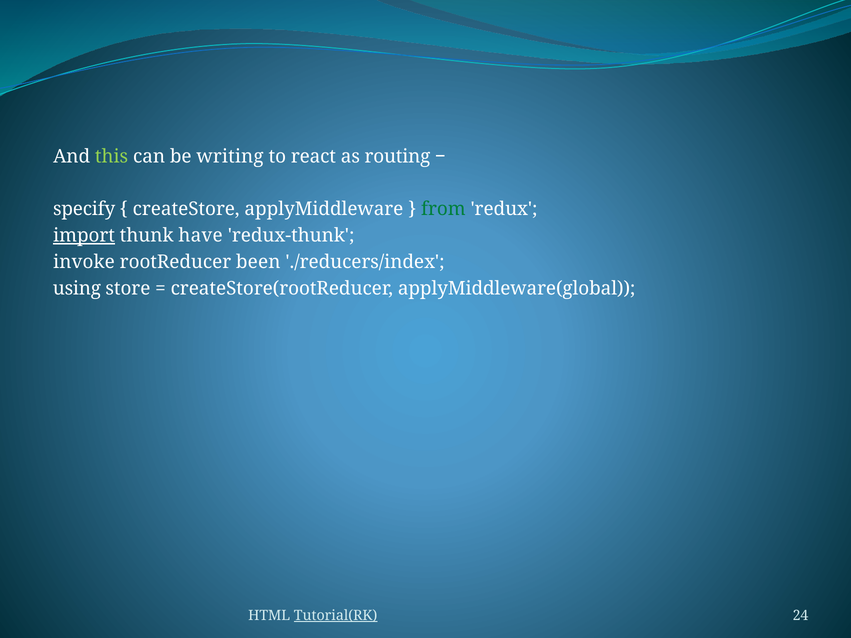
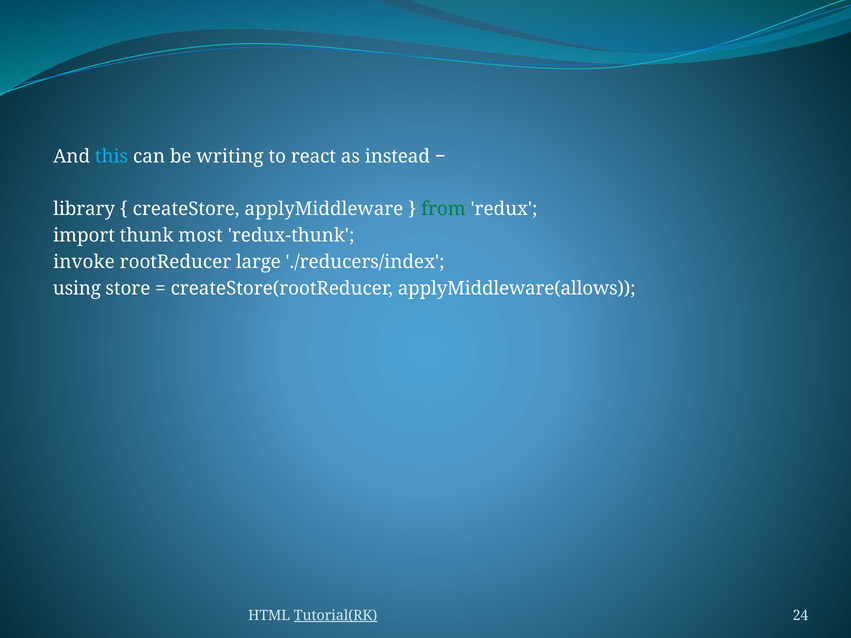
this colour: light green -> light blue
routing: routing -> instead
specify: specify -> library
import underline: present -> none
have: have -> most
been: been -> large
applyMiddleware(global: applyMiddleware(global -> applyMiddleware(allows
